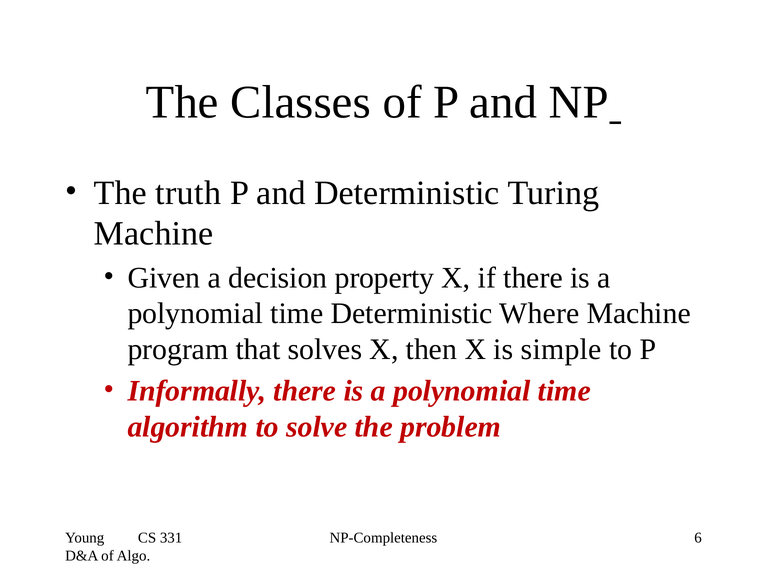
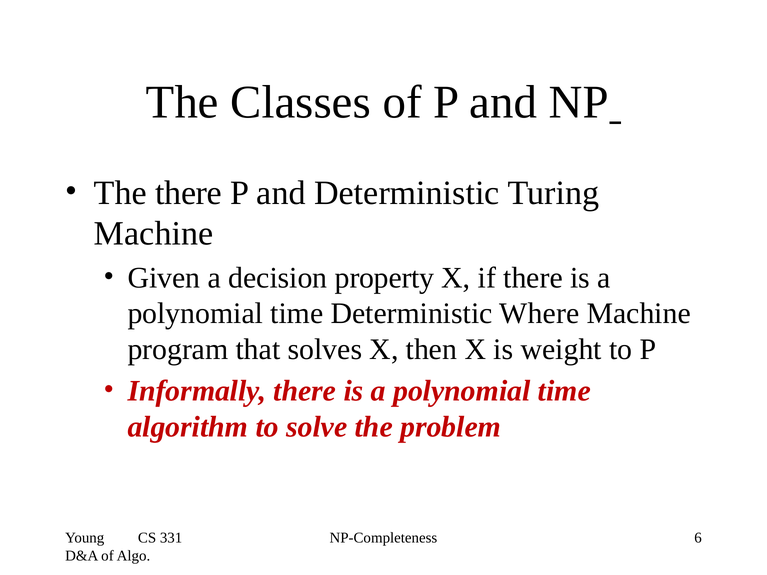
The truth: truth -> there
simple: simple -> weight
